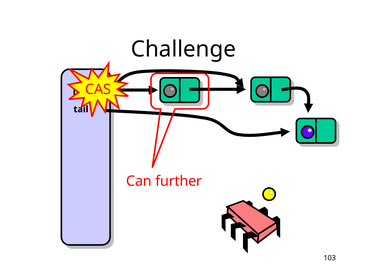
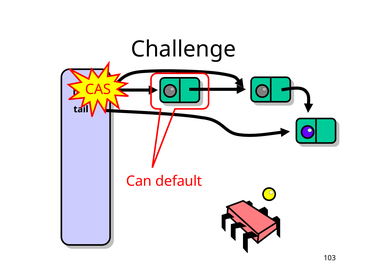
further: further -> default
